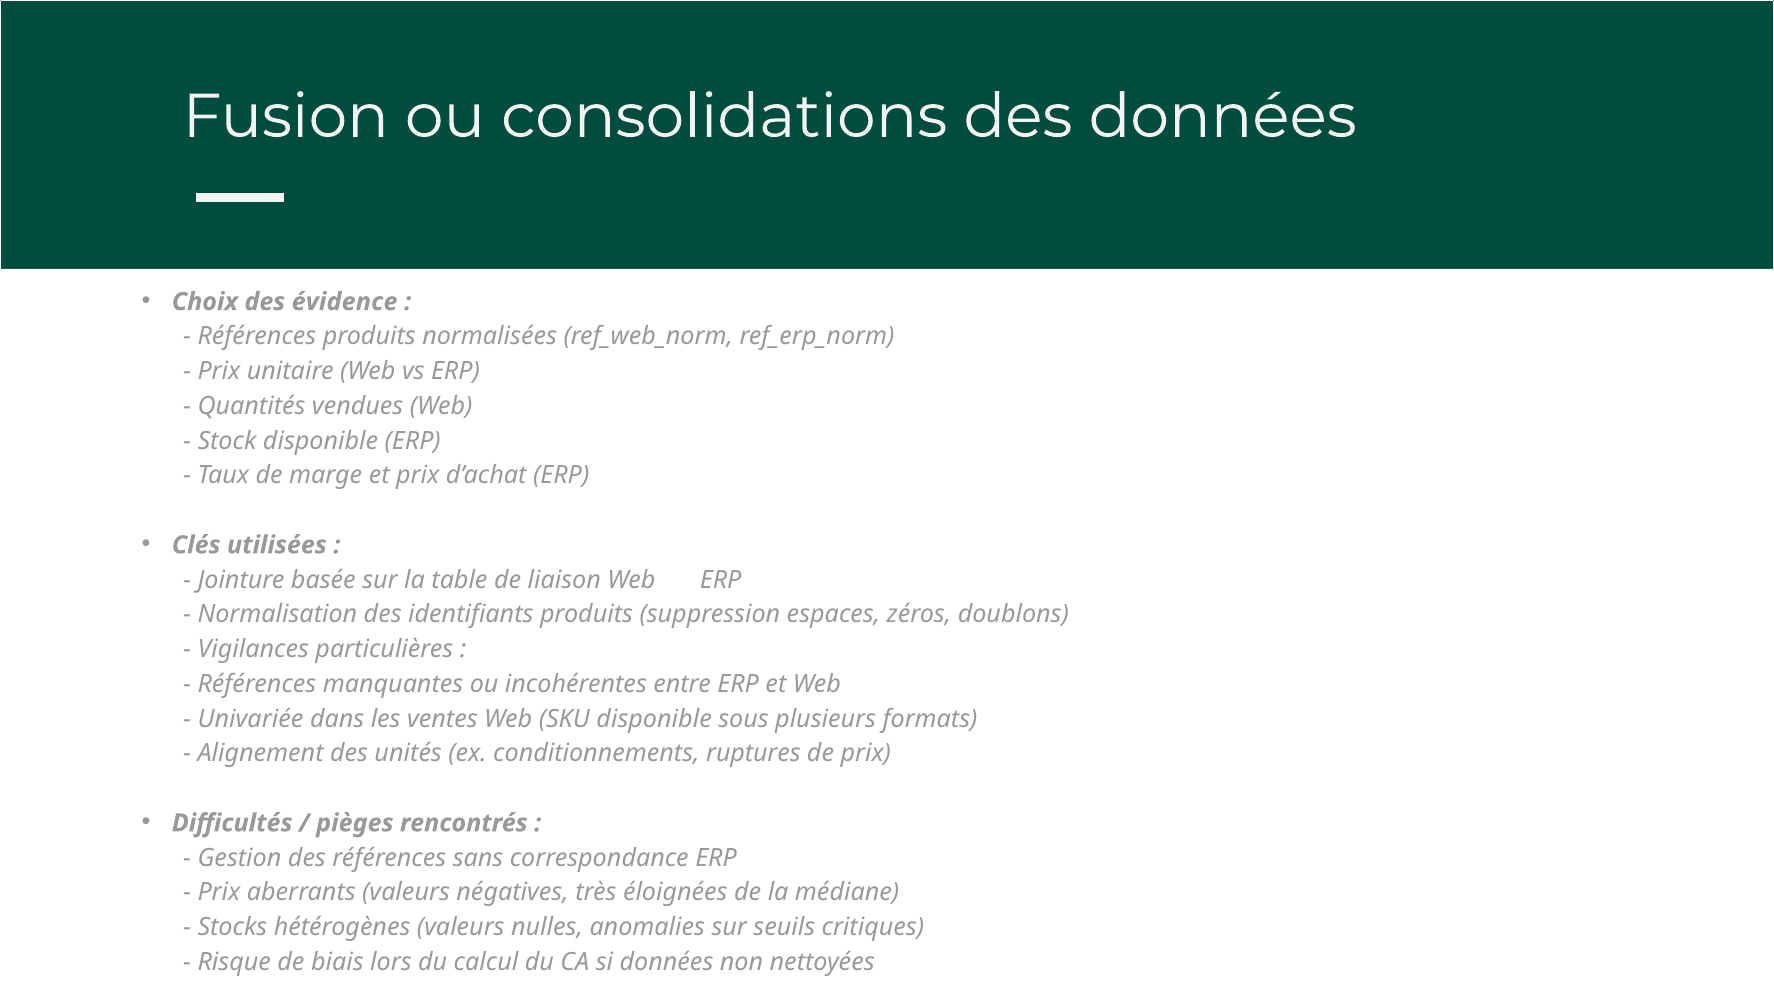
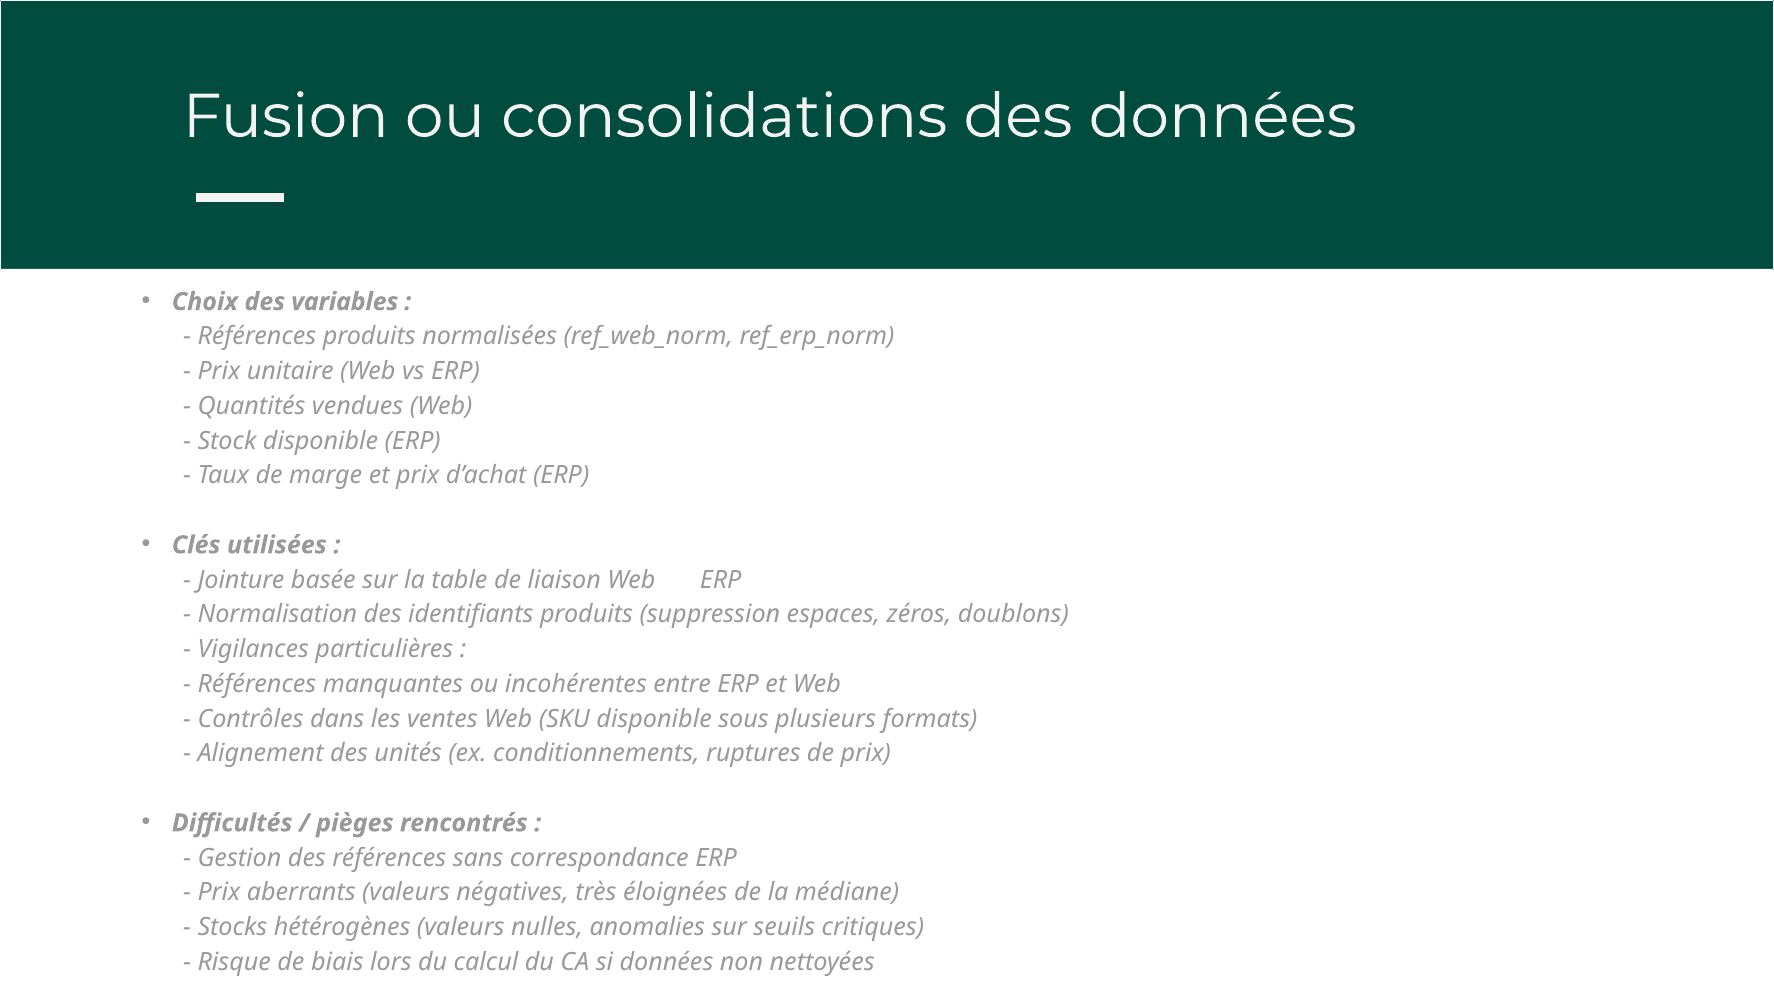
évidence: évidence -> variables
Univariée: Univariée -> Contrôles
